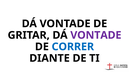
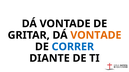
VONTADE at (96, 35) colour: purple -> orange
